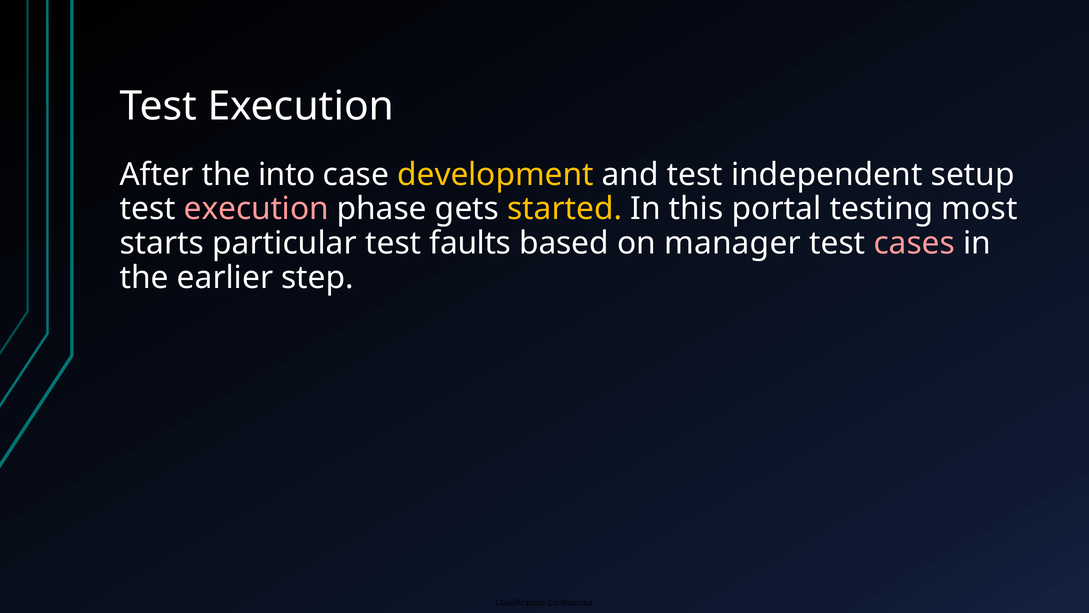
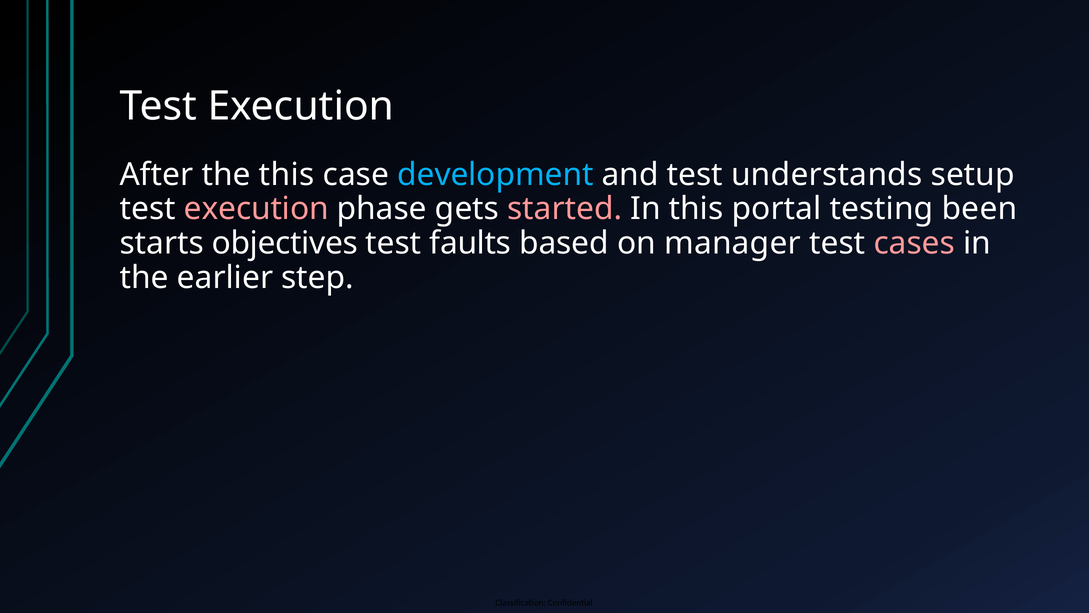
the into: into -> this
development colour: yellow -> light blue
independent: independent -> understands
started colour: yellow -> pink
most: most -> been
particular: particular -> objectives
